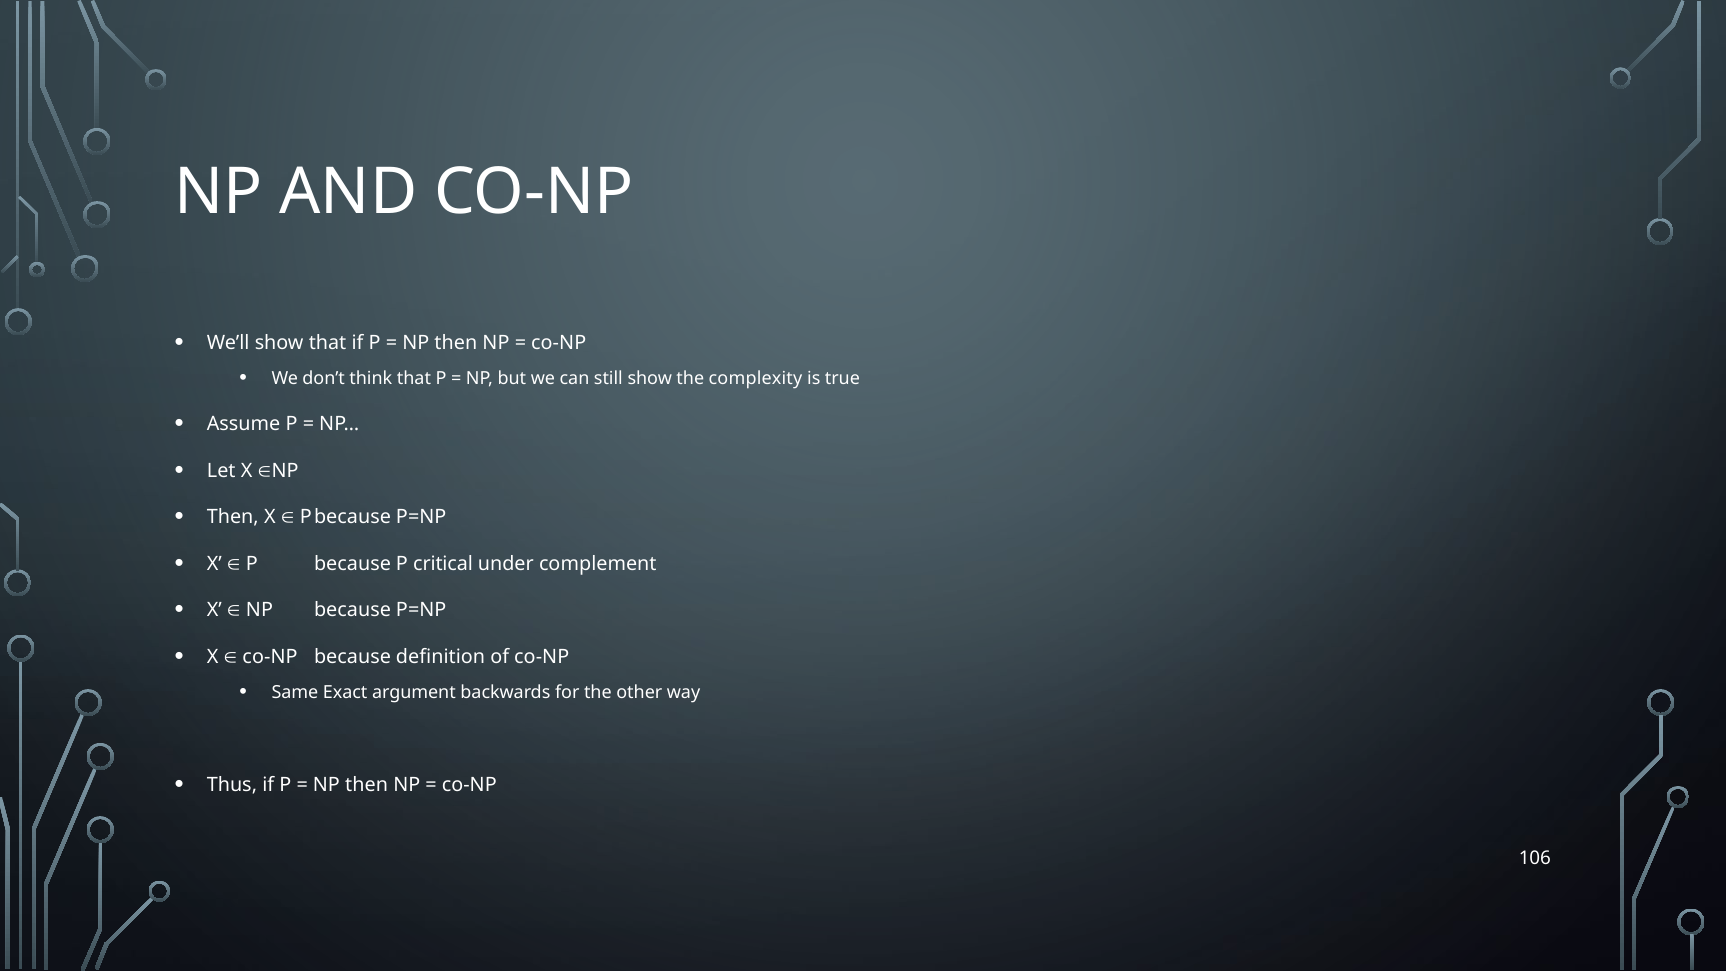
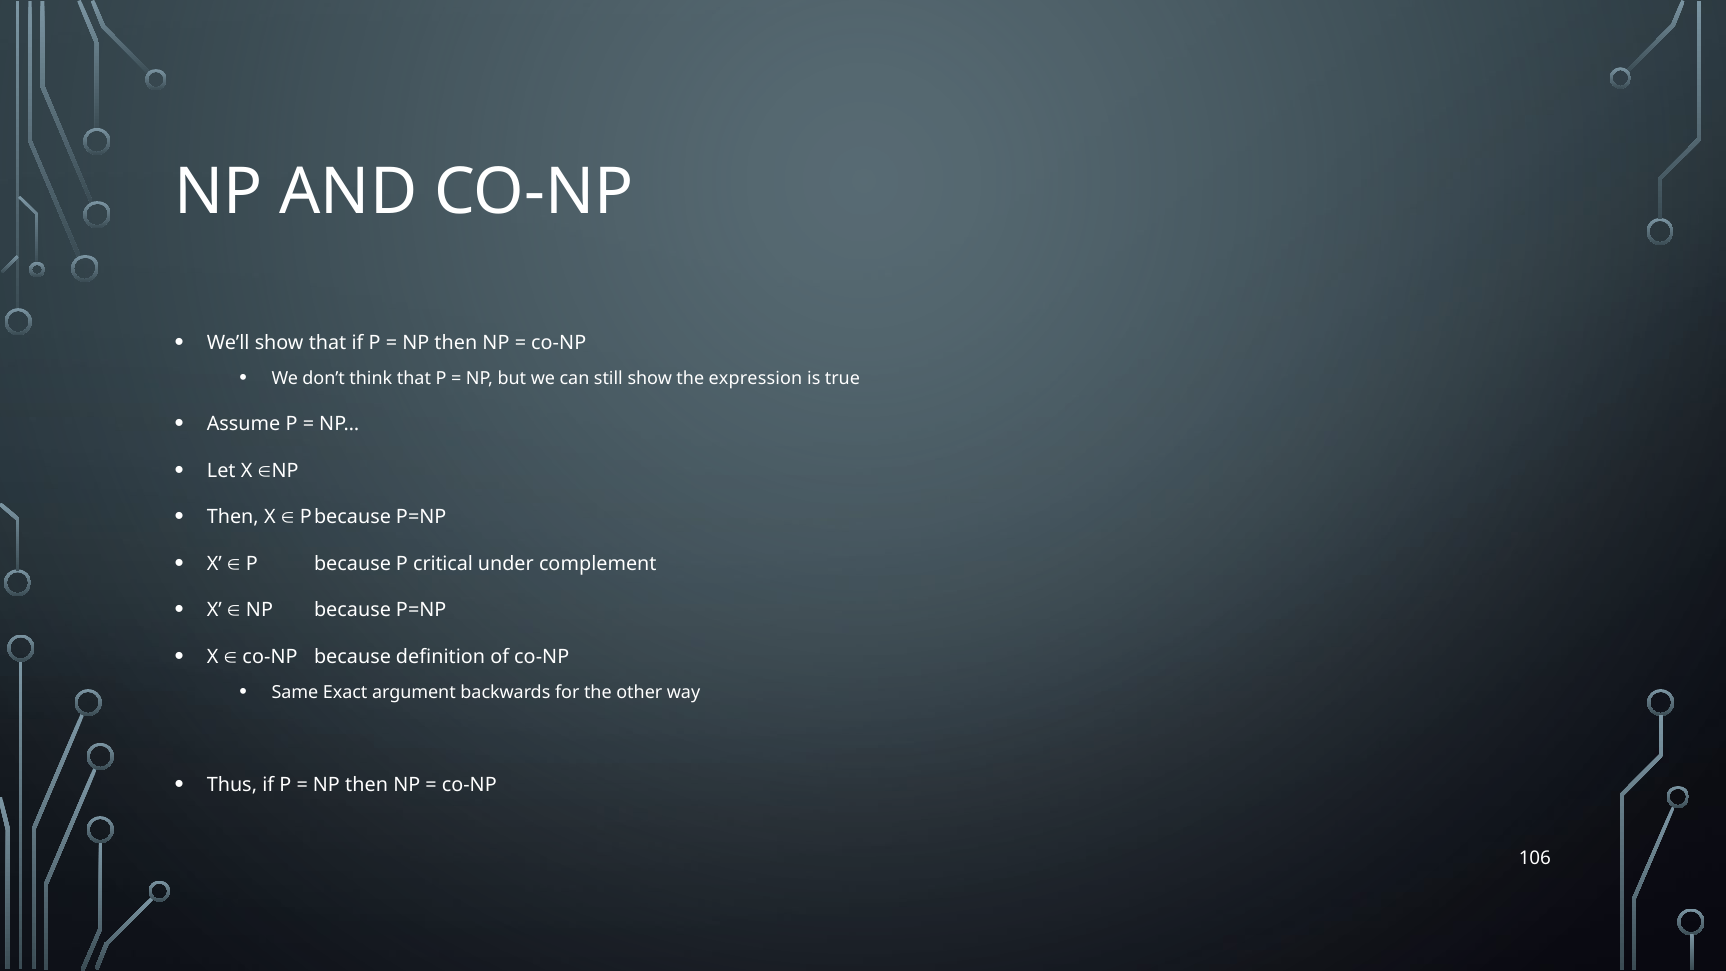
complexity: complexity -> expression
